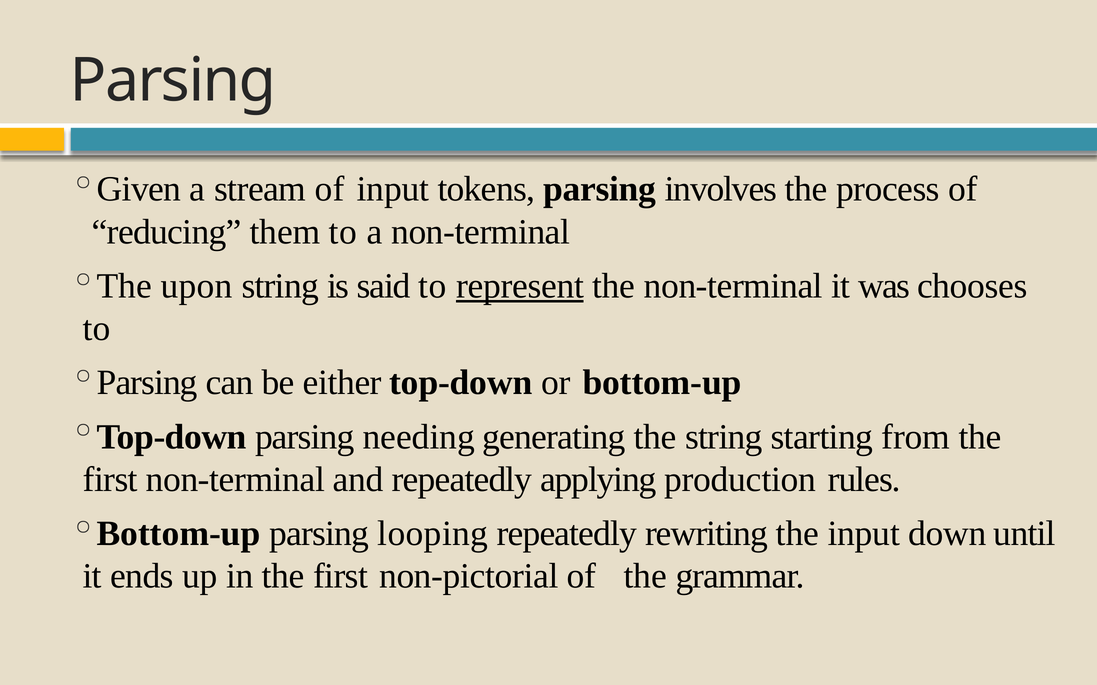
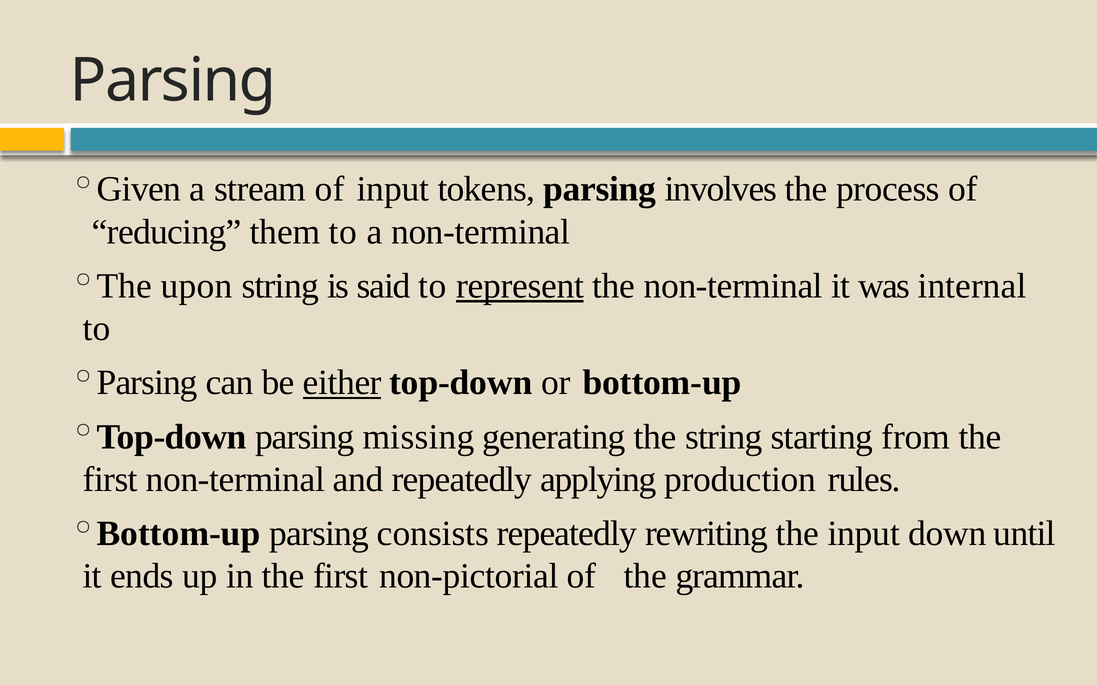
chooses: chooses -> internal
either underline: none -> present
needing: needing -> missing
looping: looping -> consists
